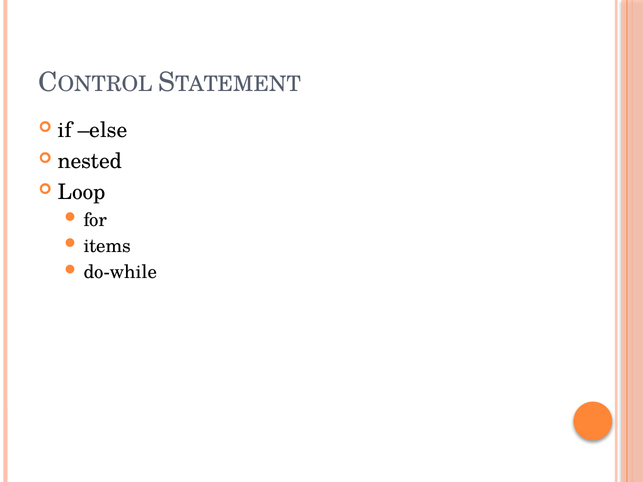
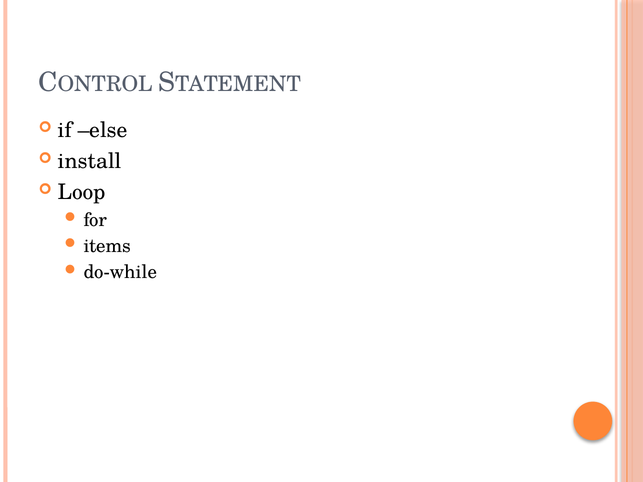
nested: nested -> install
